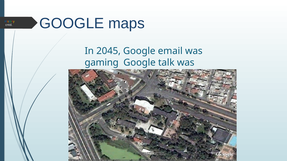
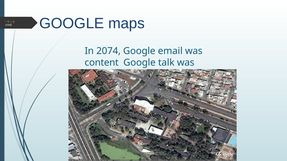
2045: 2045 -> 2074
gaming: gaming -> content
